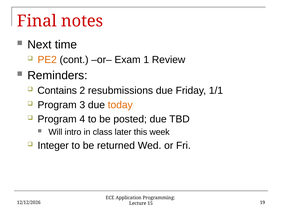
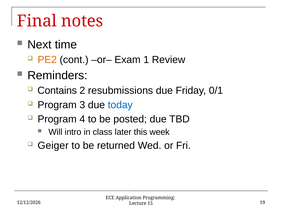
1/1: 1/1 -> 0/1
today colour: orange -> blue
Integer: Integer -> Geiger
